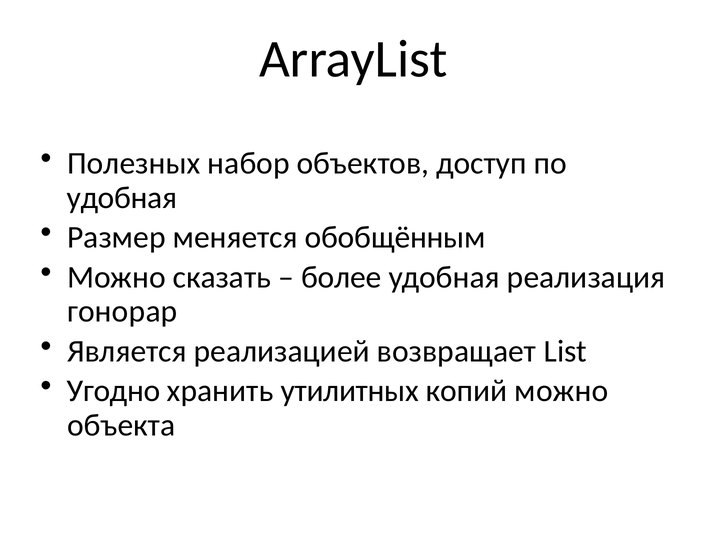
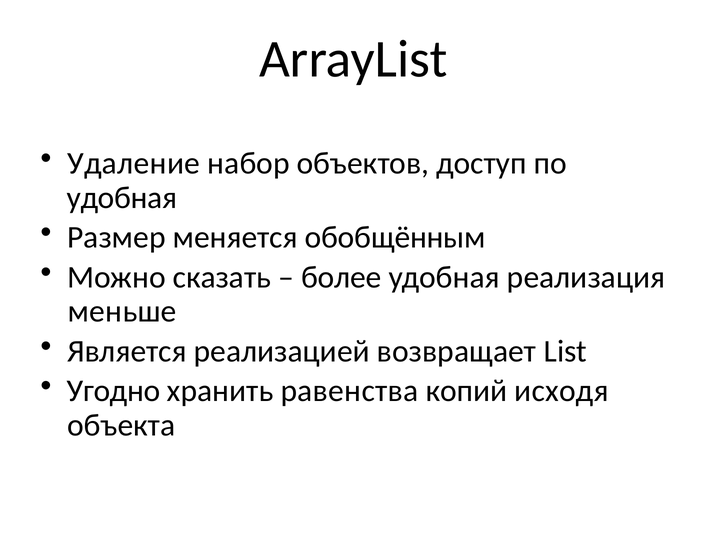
Полезных: Полезных -> Удаление
гонорар: гонорар -> меньше
утилитных: утилитных -> равенства
копий можно: можно -> исходя
